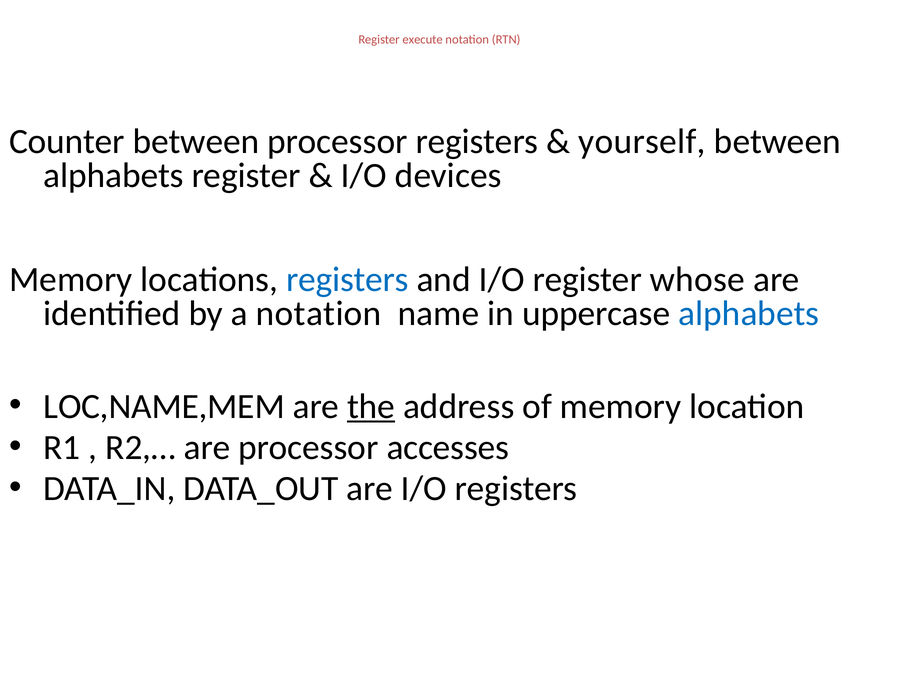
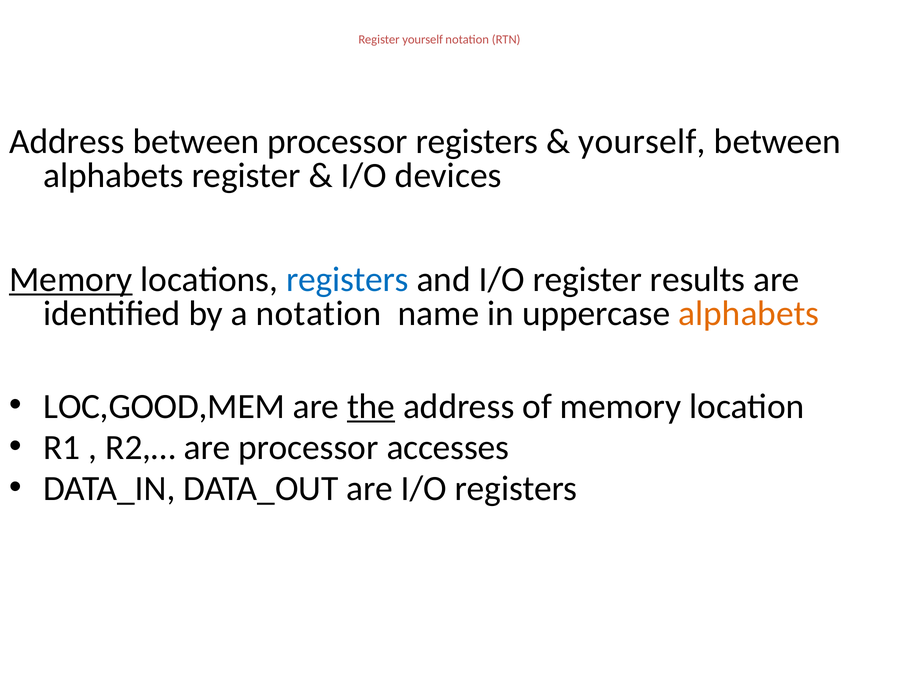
Register execute: execute -> yourself
Counter at (67, 142): Counter -> Address
Memory at (71, 279) underline: none -> present
whose: whose -> results
alphabets at (749, 313) colour: blue -> orange
LOC,NAME,MEM: LOC,NAME,MEM -> LOC,GOOD,MEM
